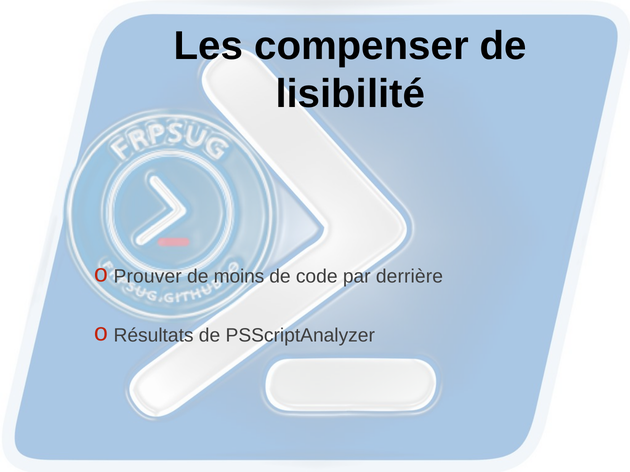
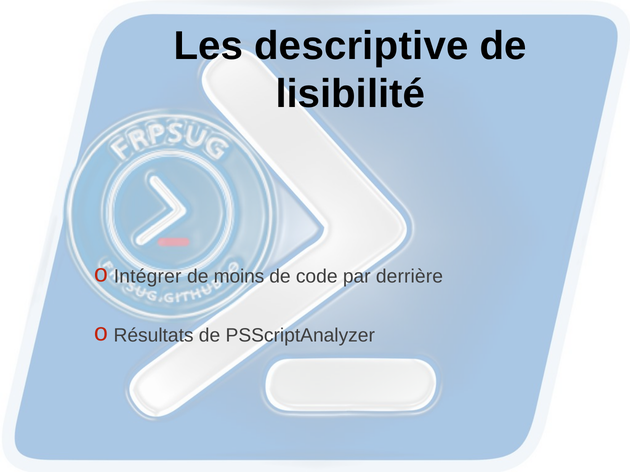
compenser: compenser -> descriptive
Prouver: Prouver -> Intégrer
